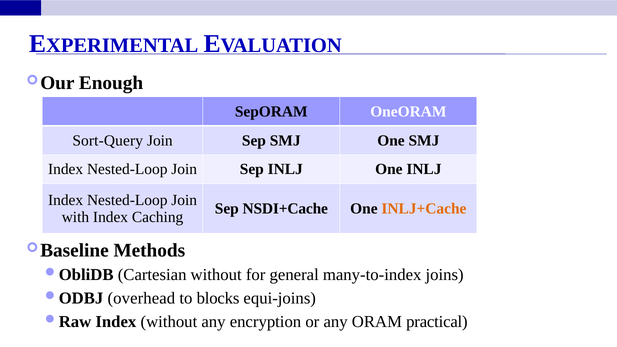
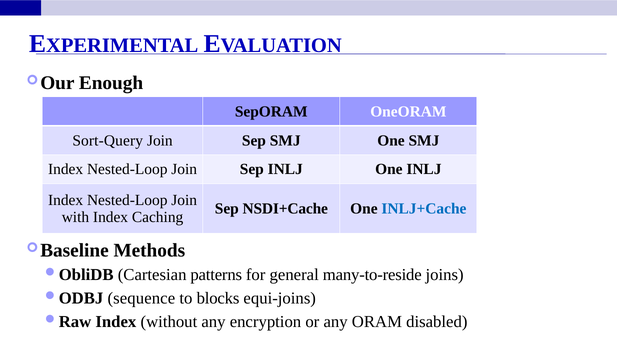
INLJ+Cache colour: orange -> blue
Cartesian without: without -> patterns
many-to-index: many-to-index -> many-to-reside
overhead: overhead -> sequence
practical: practical -> disabled
